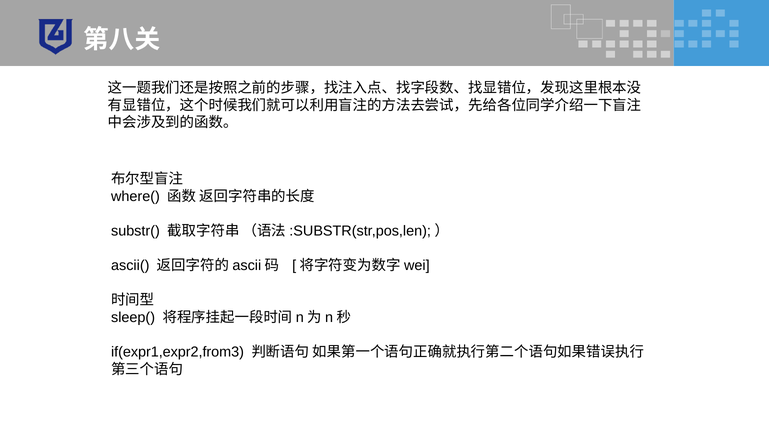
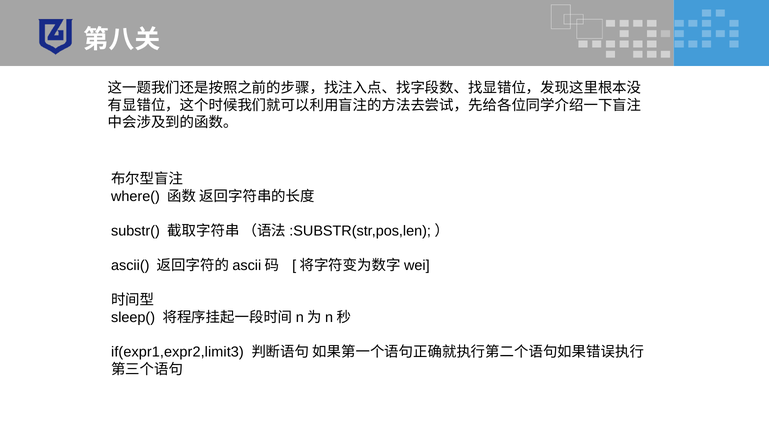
if(expr1,expr2,from3: if(expr1,expr2,from3 -> if(expr1,expr2,limit3
